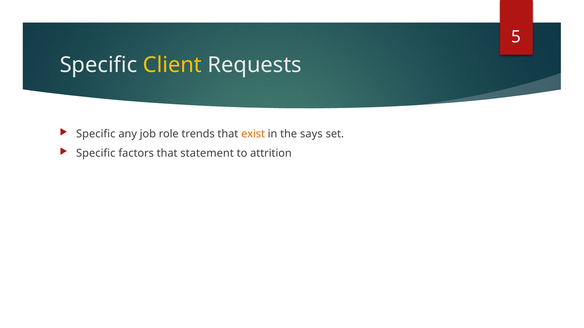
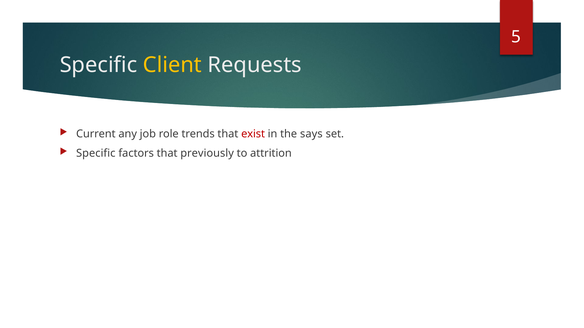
Specific at (96, 134): Specific -> Current
exist colour: orange -> red
statement: statement -> previously
